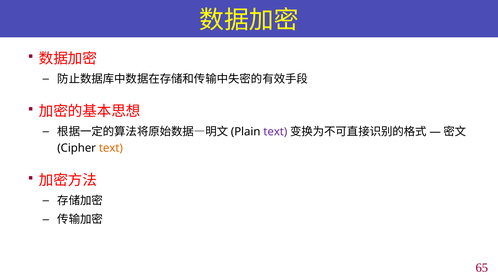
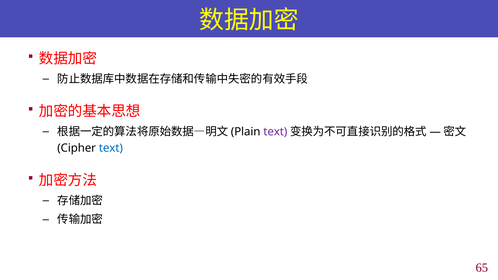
text at (111, 148) colour: orange -> blue
